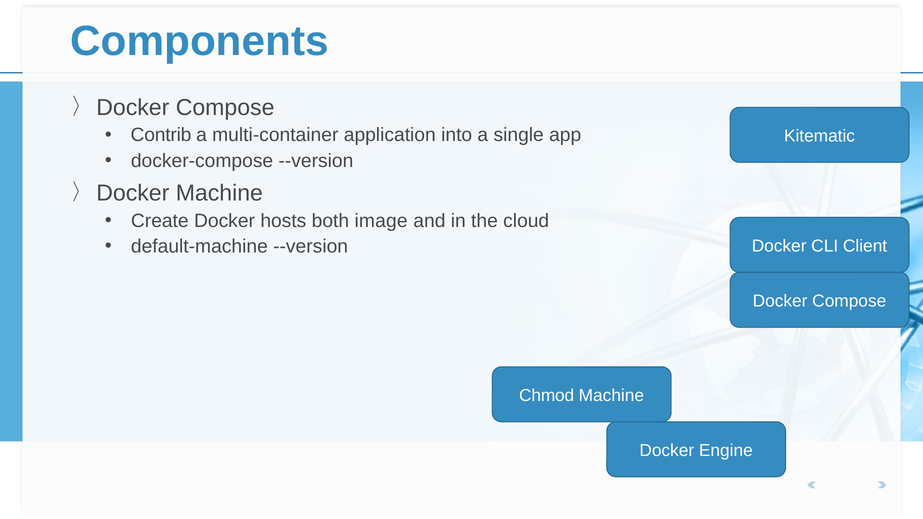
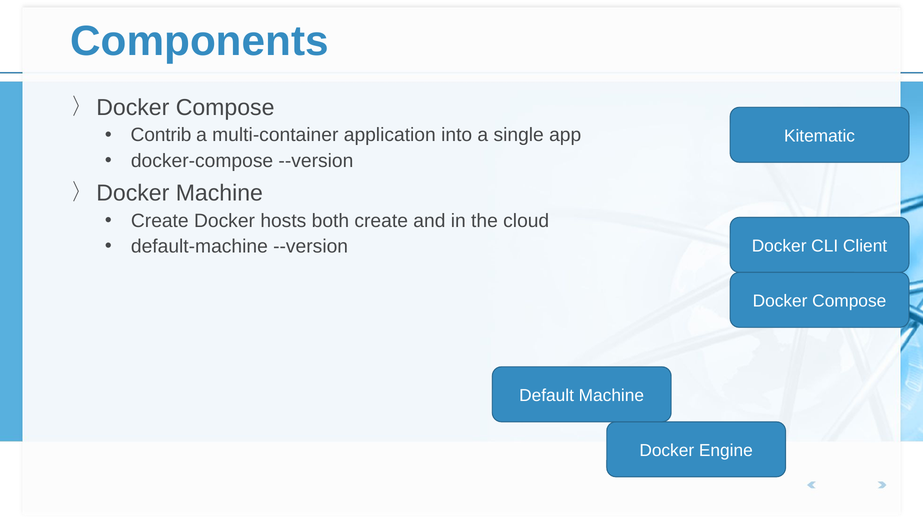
both image: image -> create
Chmod: Chmod -> Default
